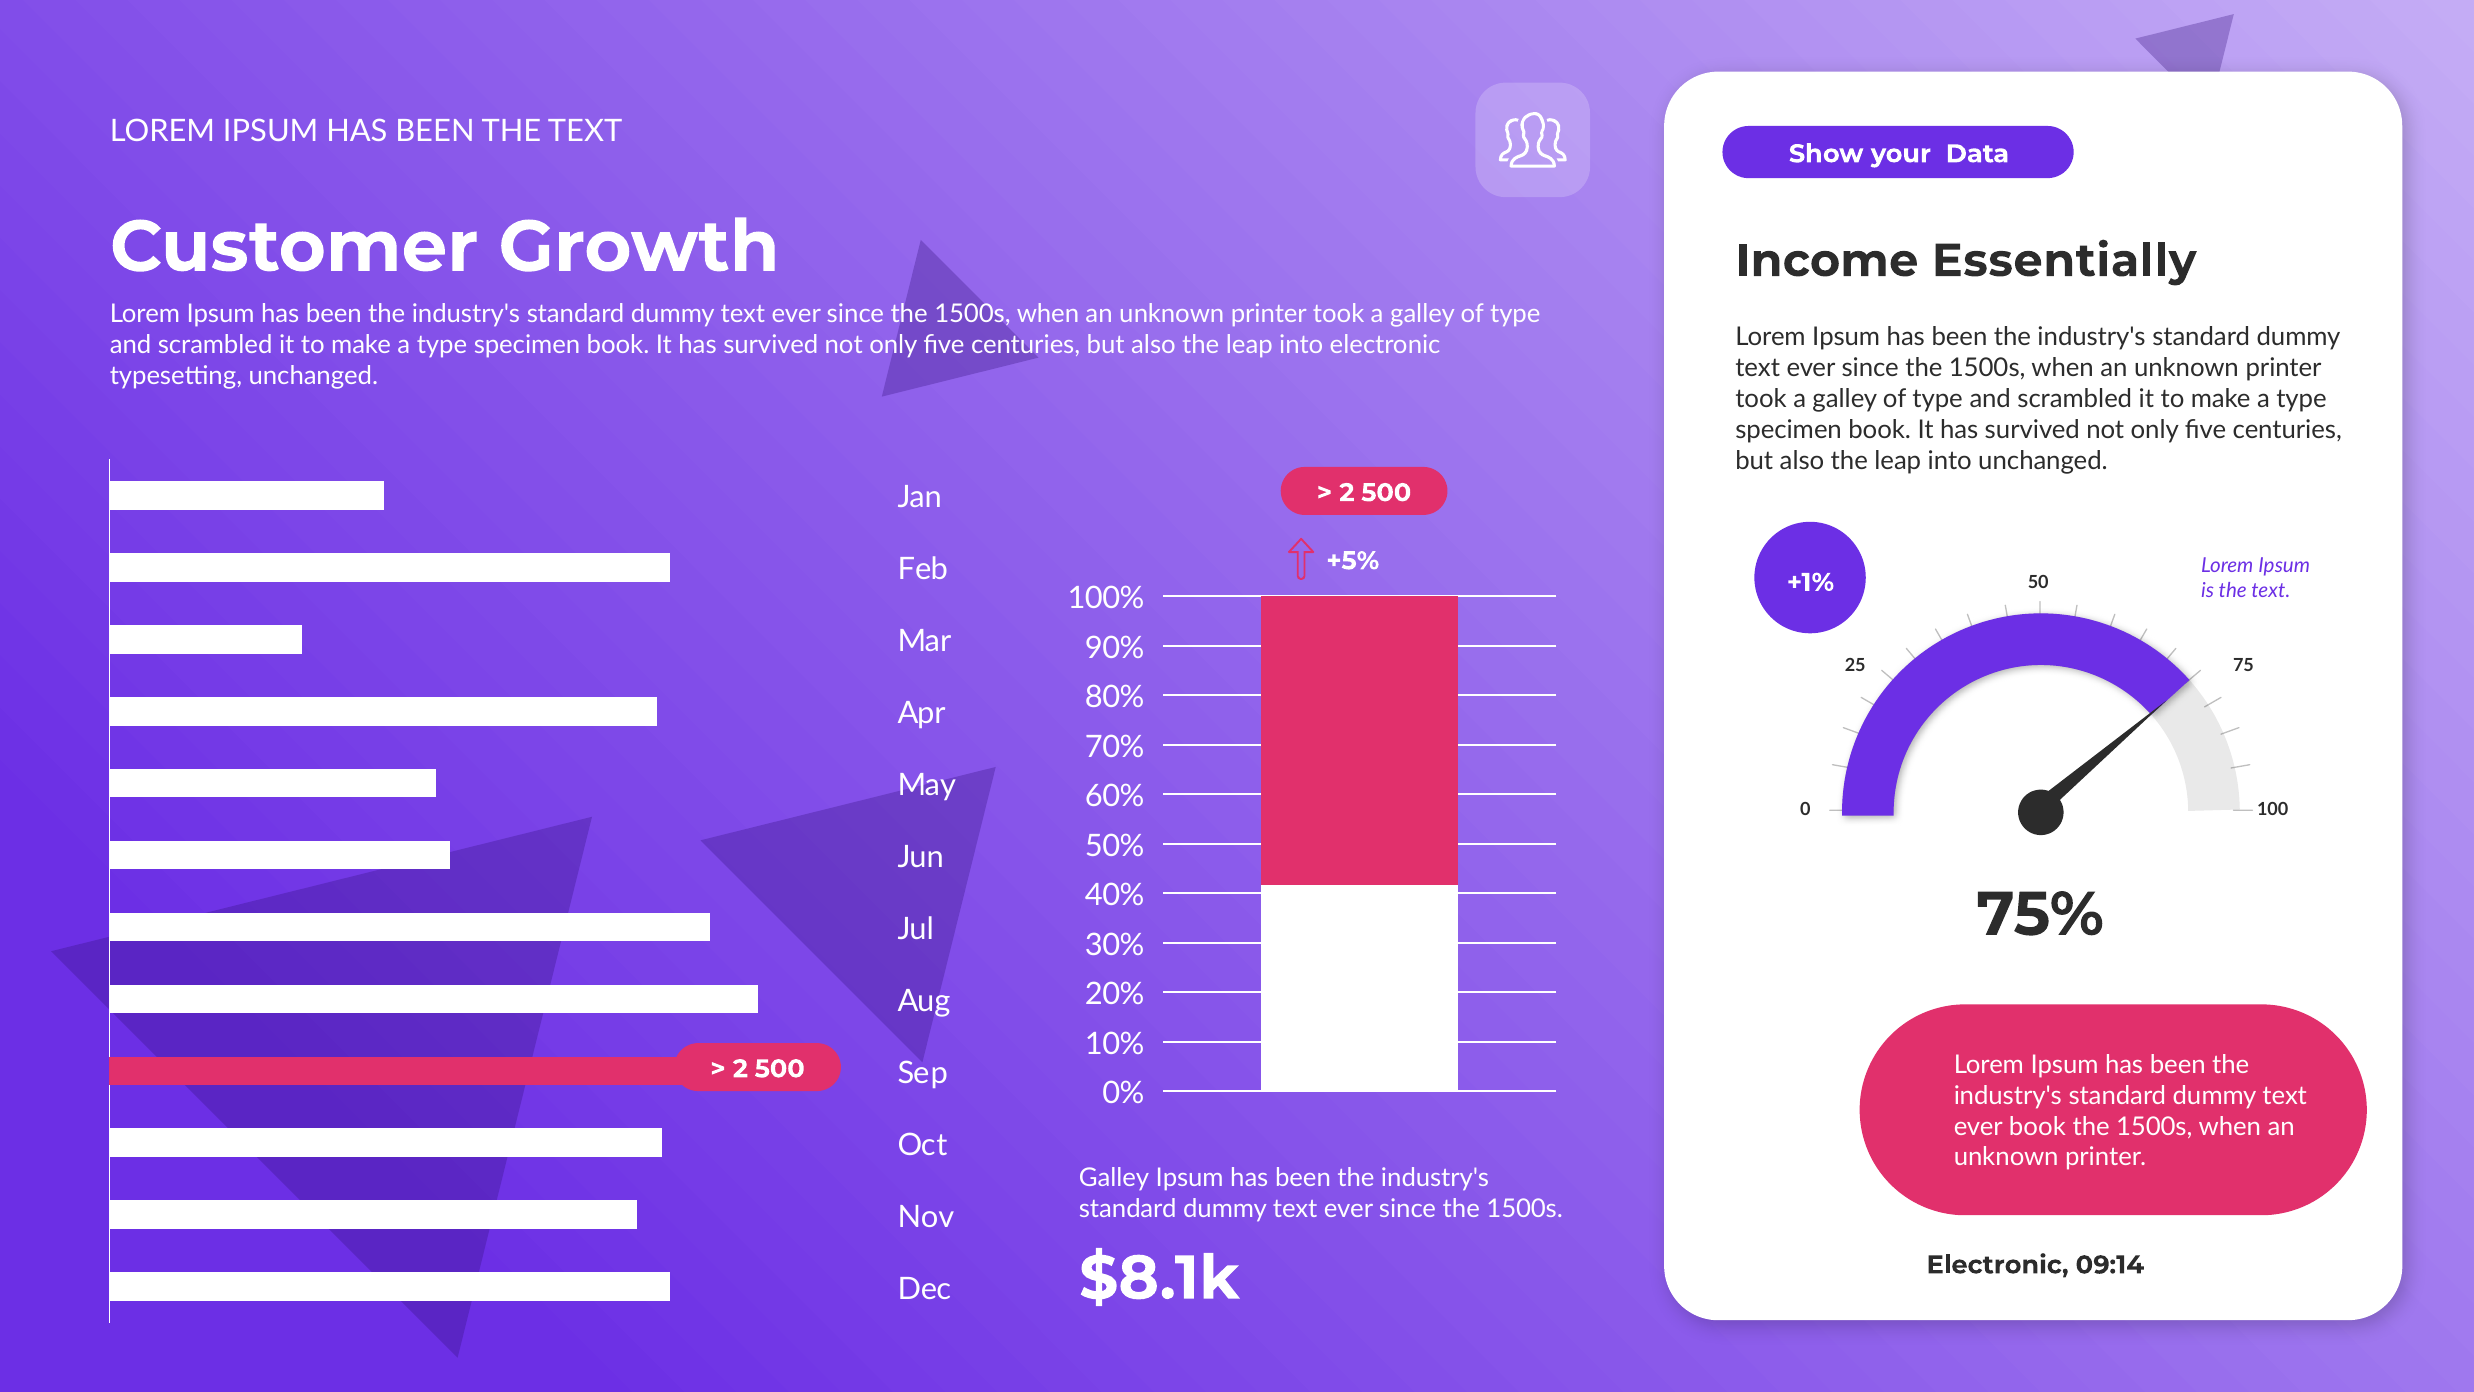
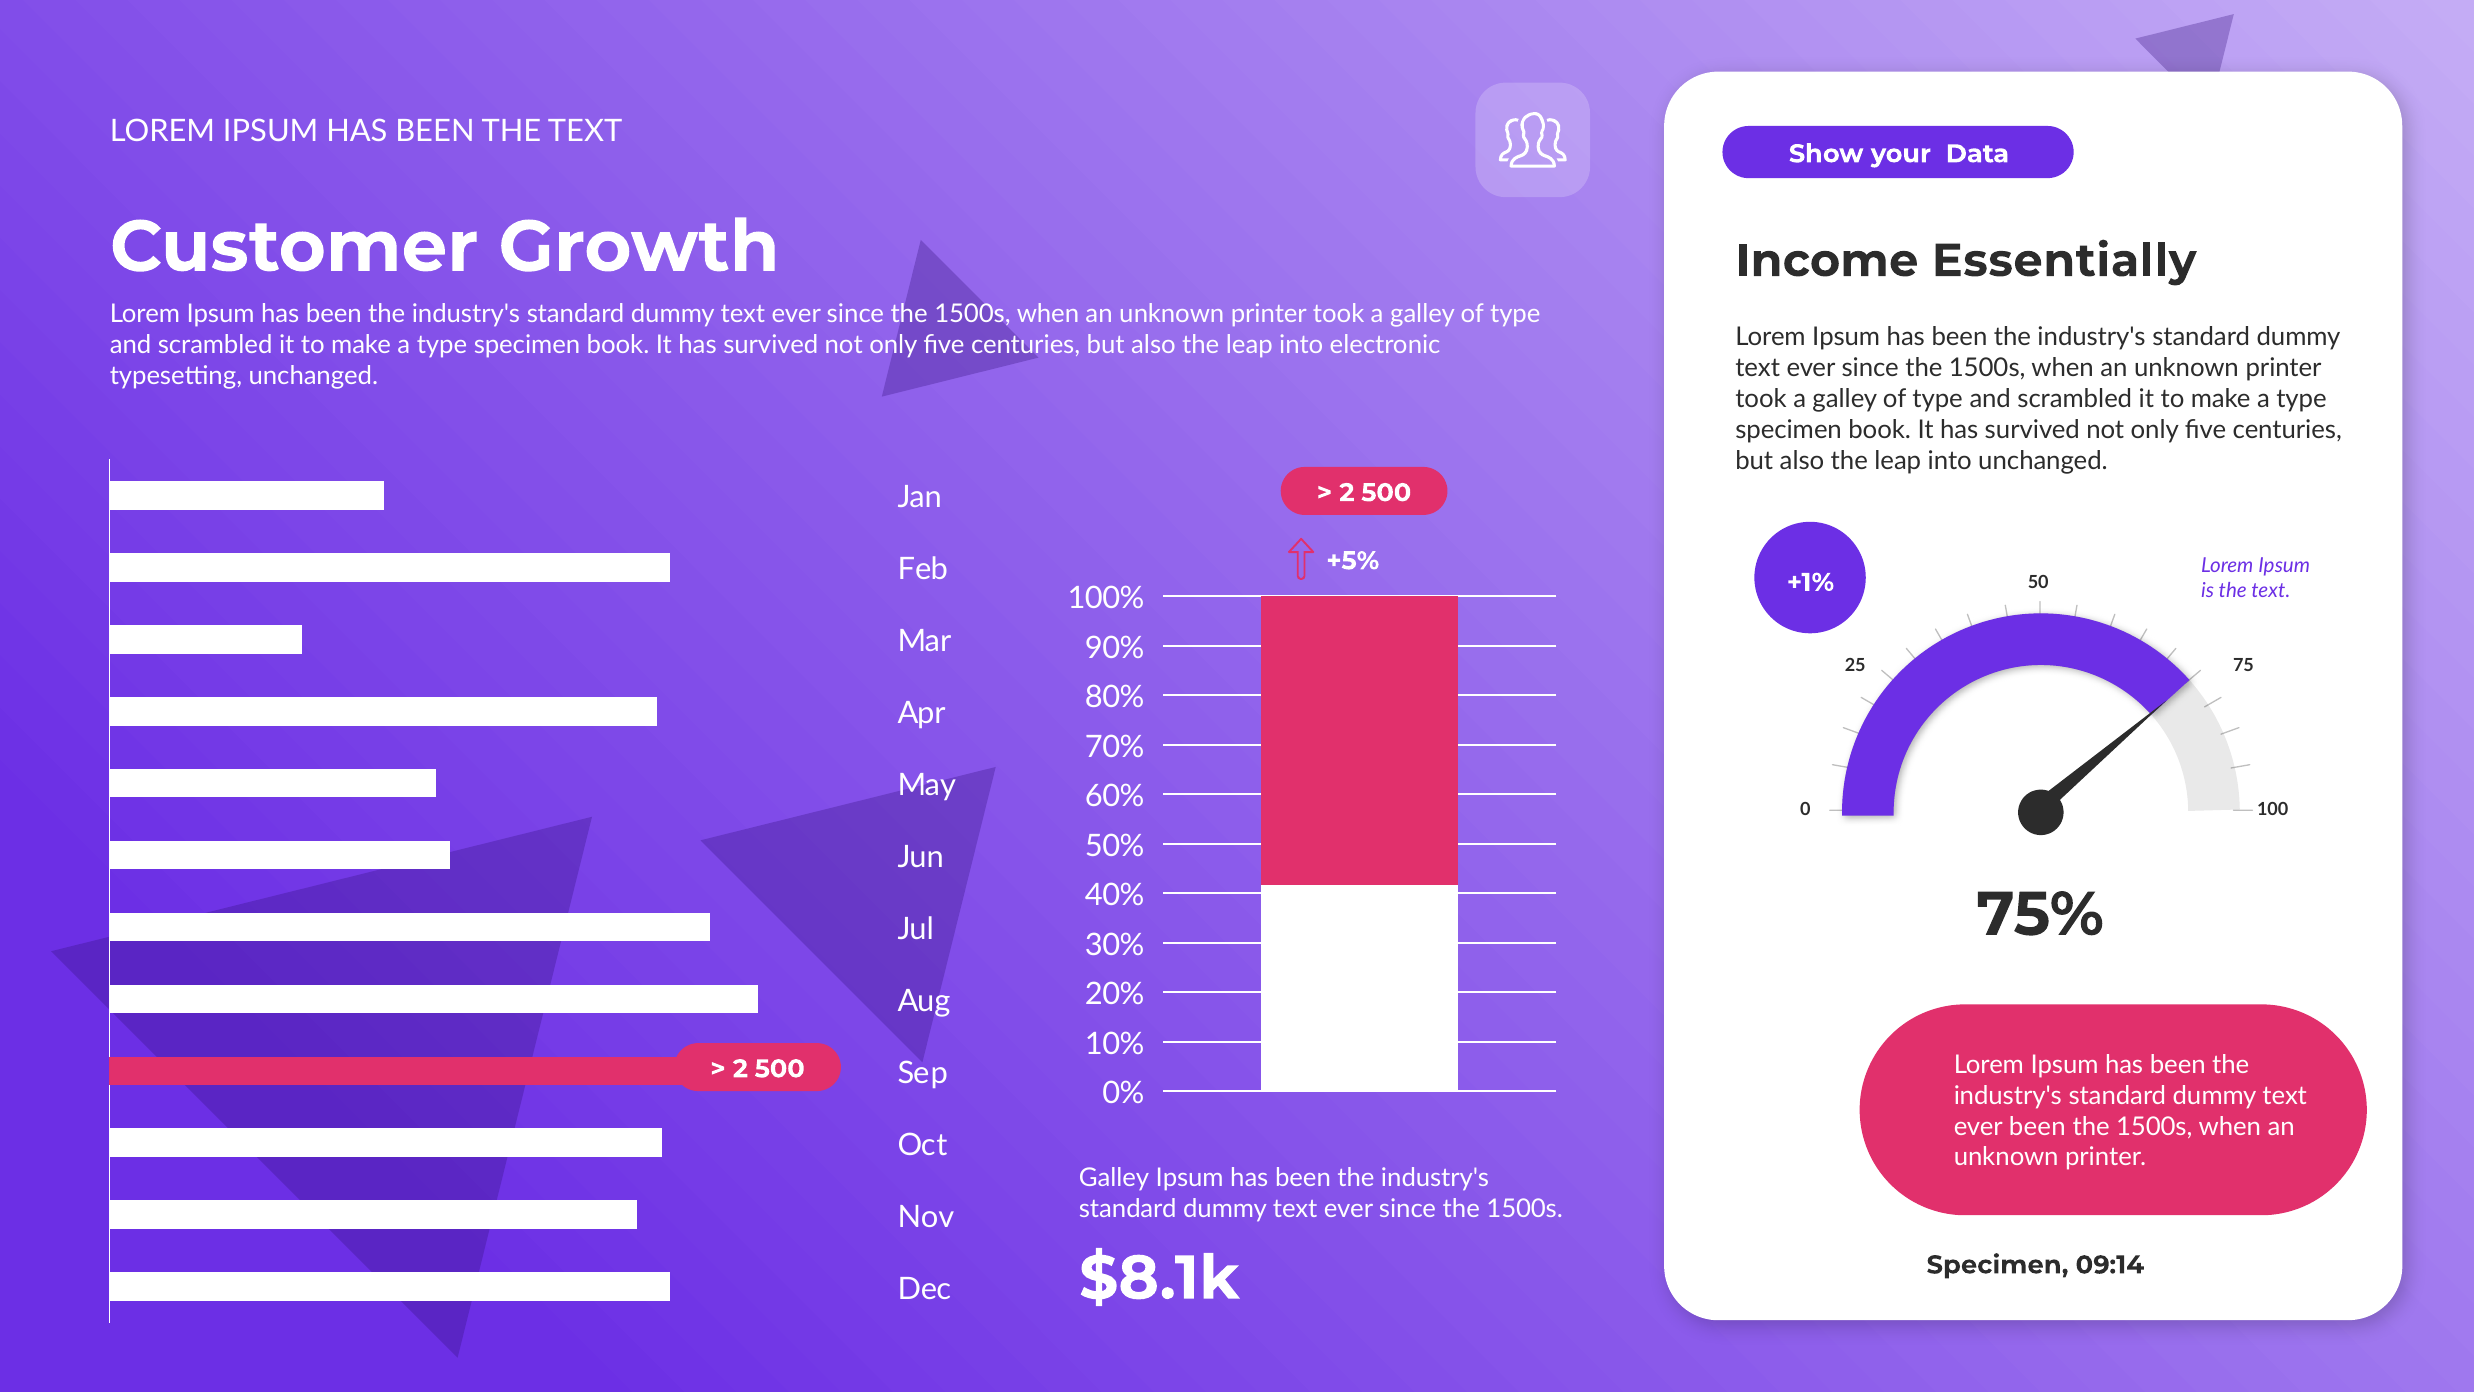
ever book: book -> been
Electronic at (1998, 1265): Electronic -> Specimen
